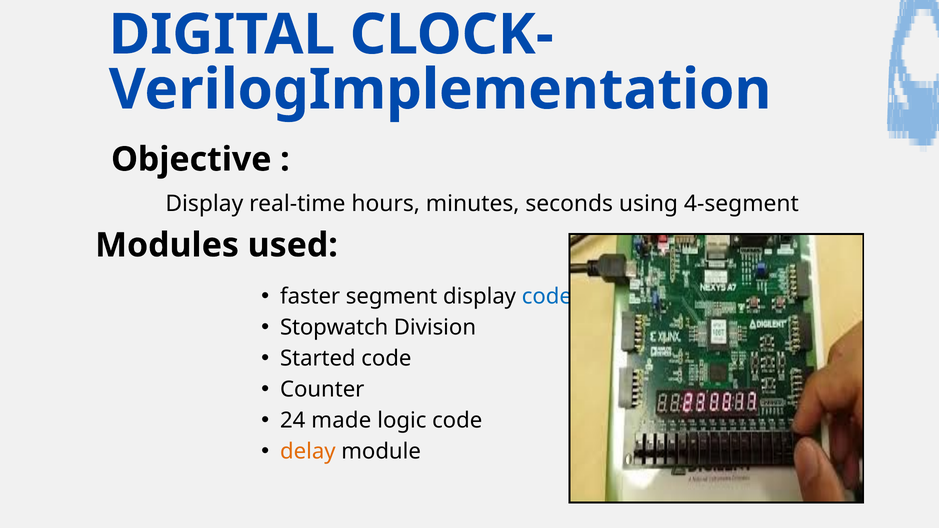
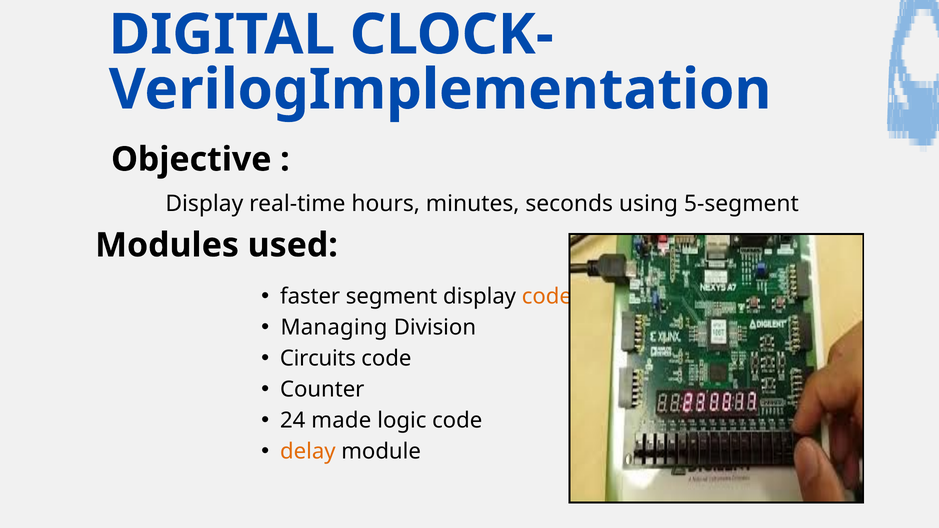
4-segment: 4-segment -> 5-segment
code at (547, 297) colour: blue -> orange
Stopwatch: Stopwatch -> Managing
Started: Started -> Circuits
